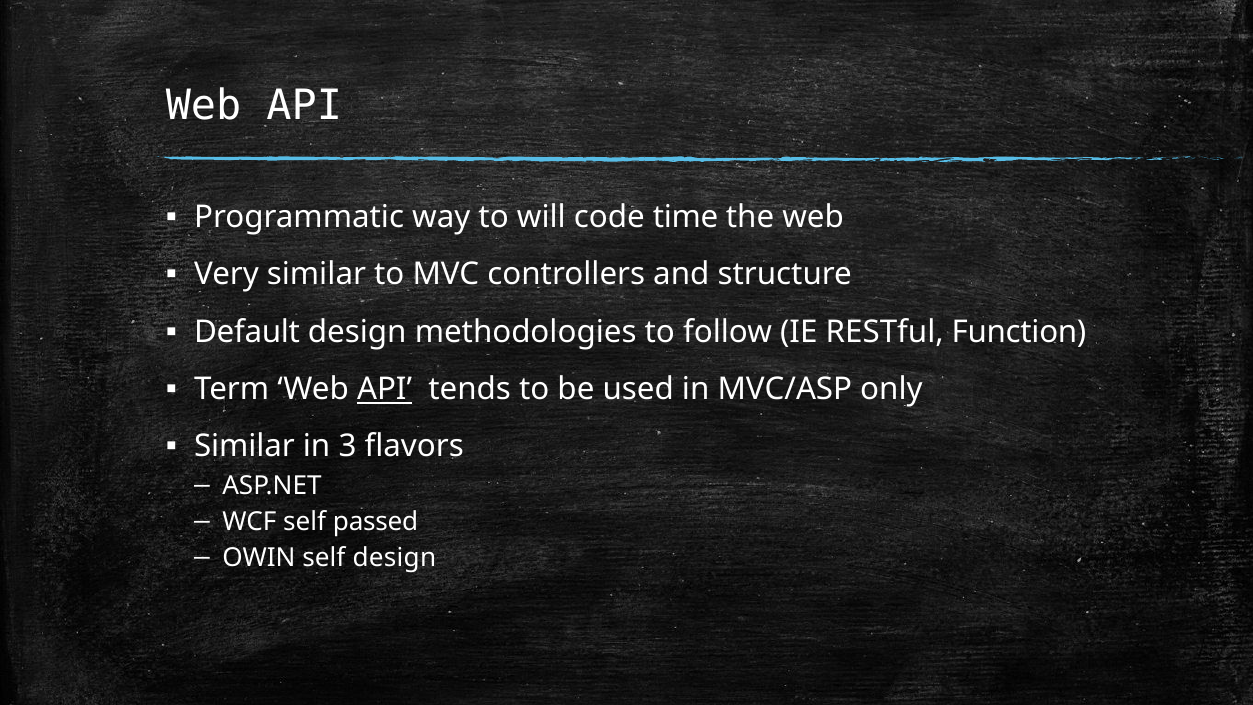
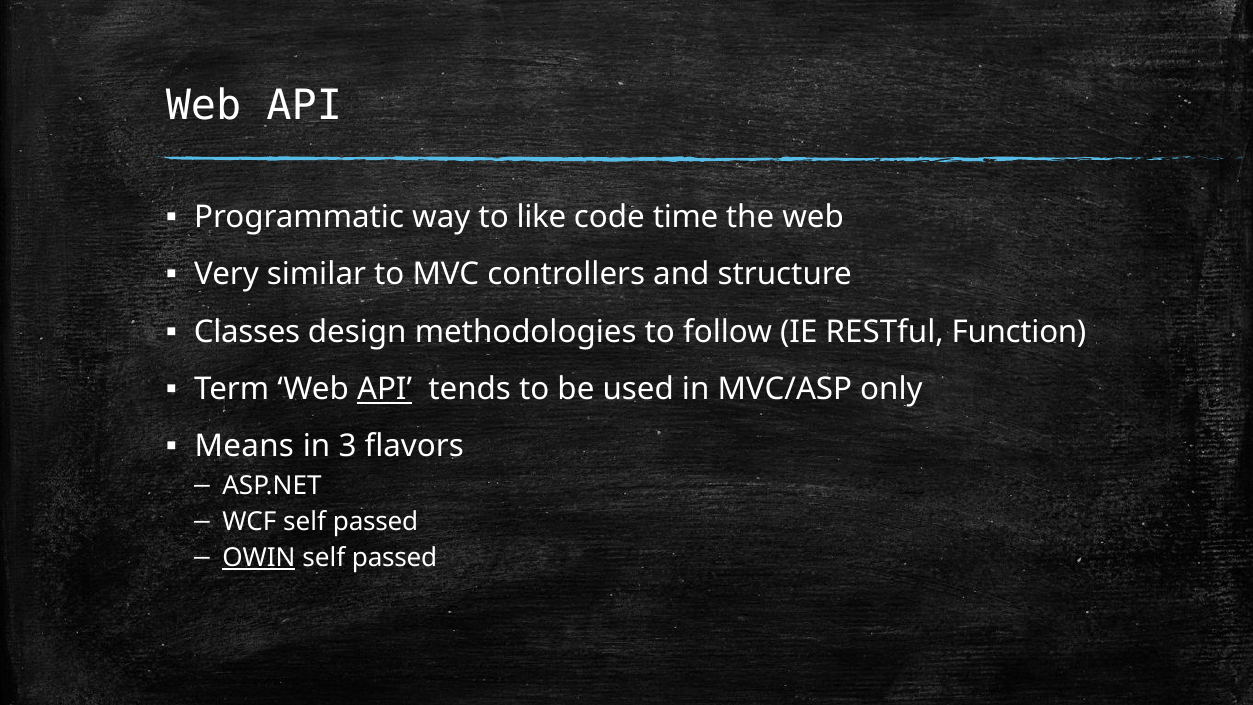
will: will -> like
Default: Default -> Classes
Similar at (245, 447): Similar -> Means
OWIN underline: none -> present
design at (394, 558): design -> passed
